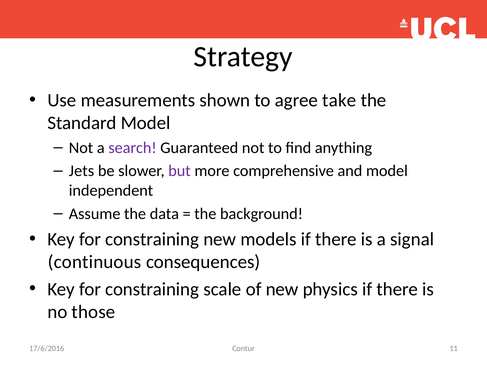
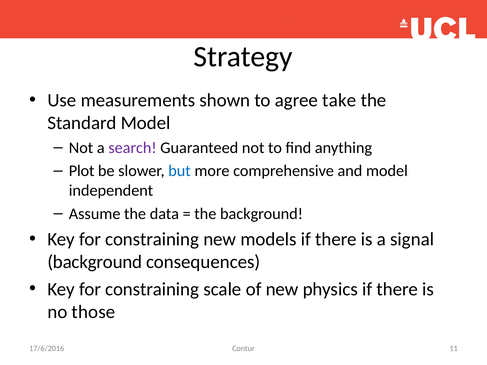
Jets: Jets -> Plot
but colour: purple -> blue
continuous at (95, 262): continuous -> background
